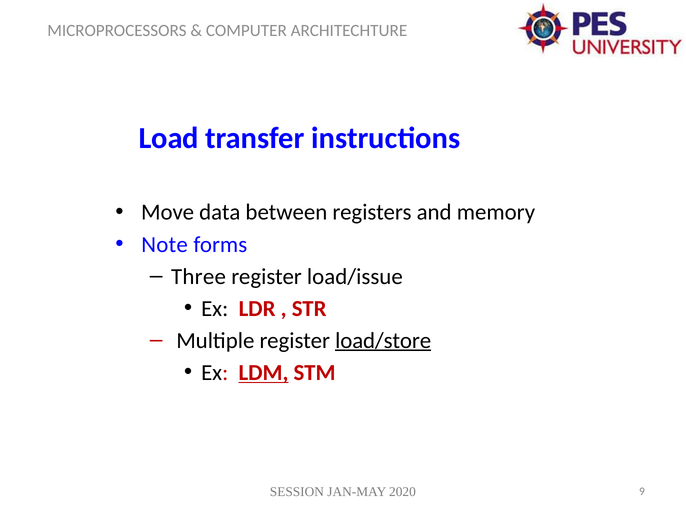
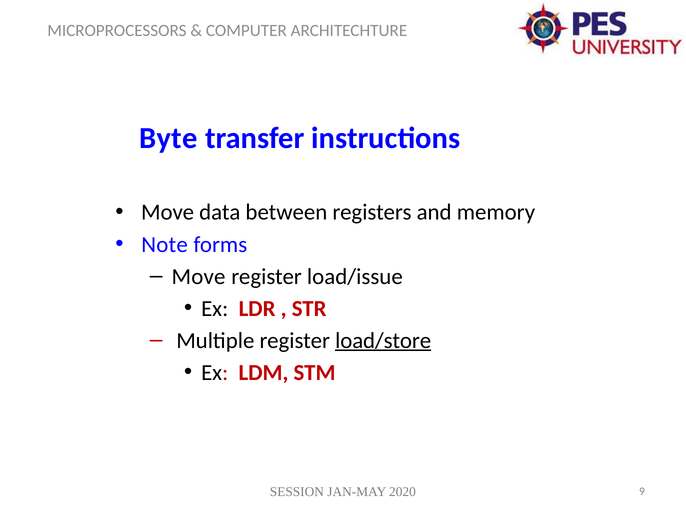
Load: Load -> Byte
Three at (199, 276): Three -> Move
LDM underline: present -> none
